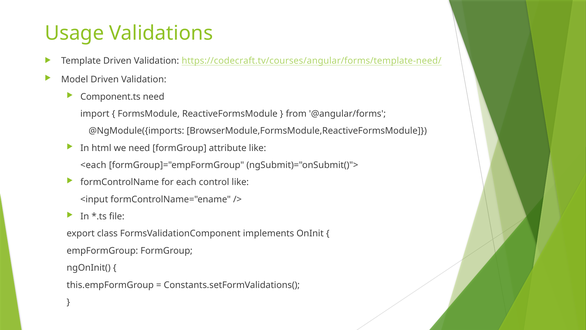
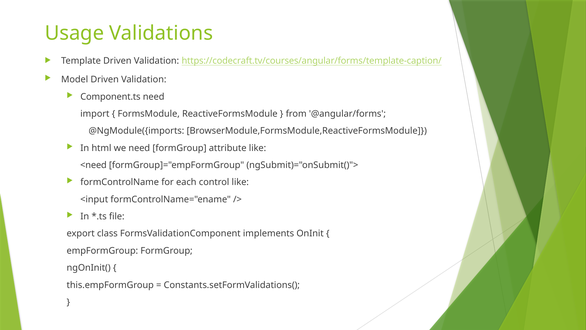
https://codecraft.tv/courses/angular/forms/template-need/: https://codecraft.tv/courses/angular/forms/template-need/ -> https://codecraft.tv/courses/angular/forms/template-caption/
<each: <each -> <need
